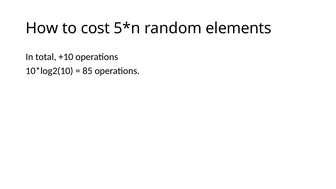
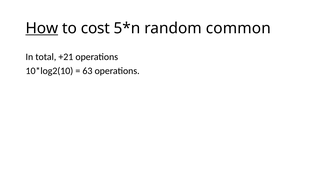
How underline: none -> present
elements: elements -> common
+10: +10 -> +21
85: 85 -> 63
